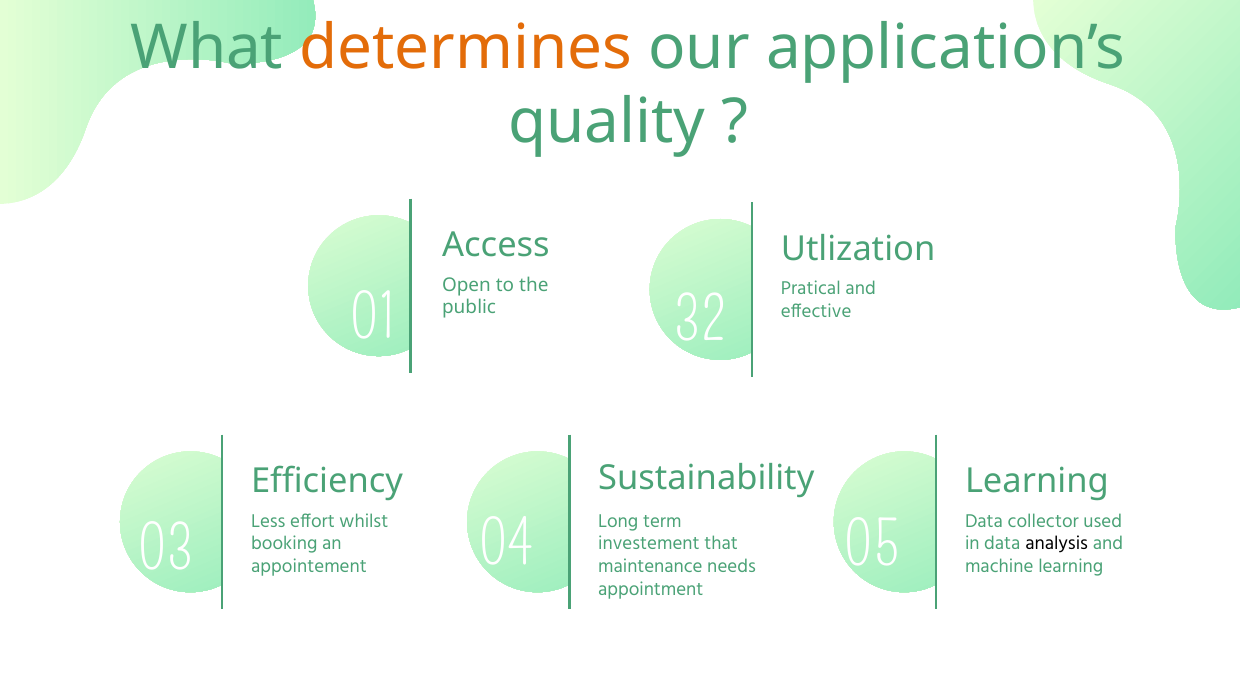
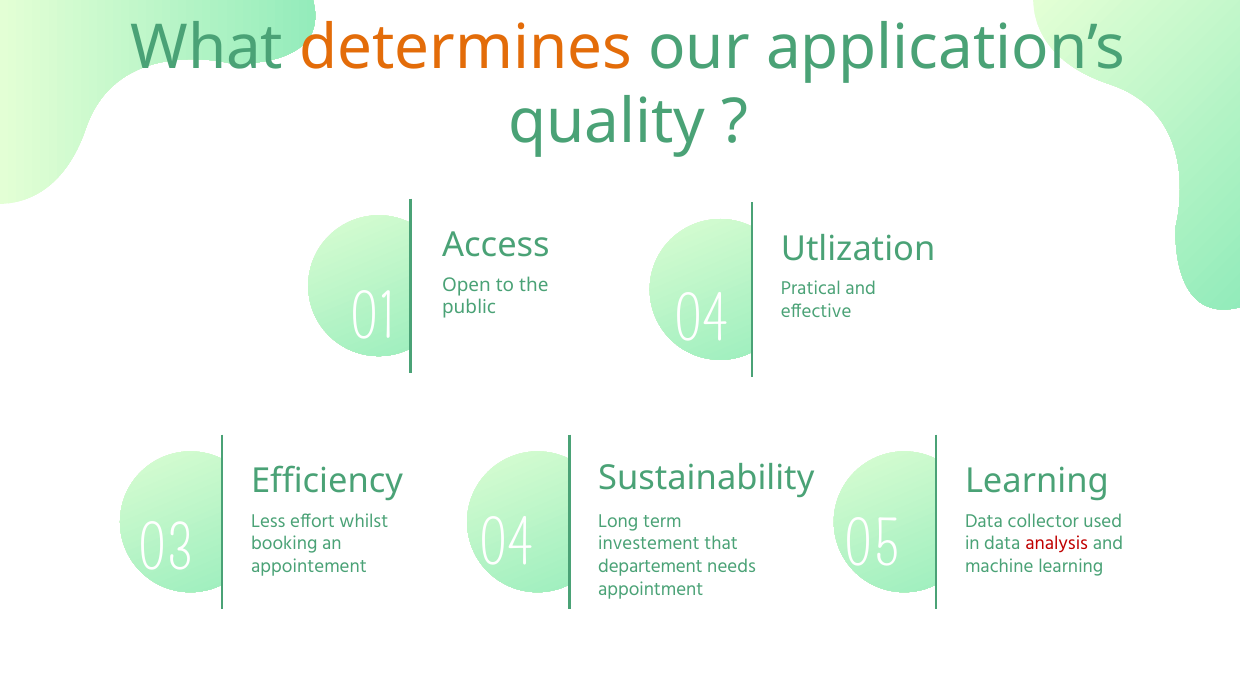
01 32: 32 -> 04
analysis colour: black -> red
maintenance: maintenance -> departement
